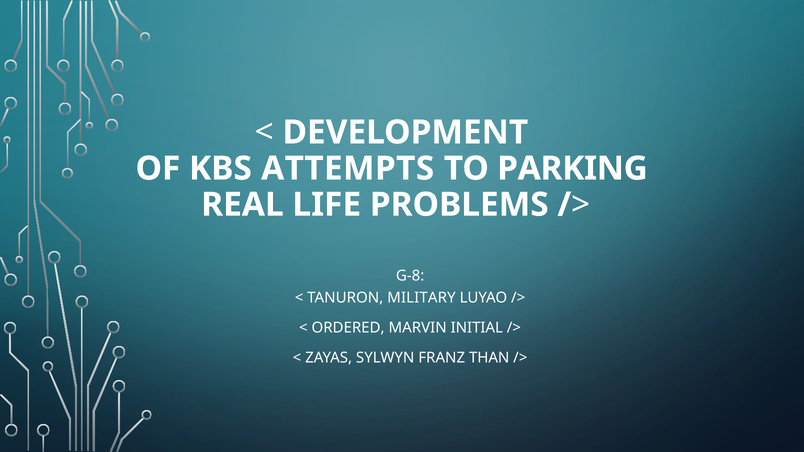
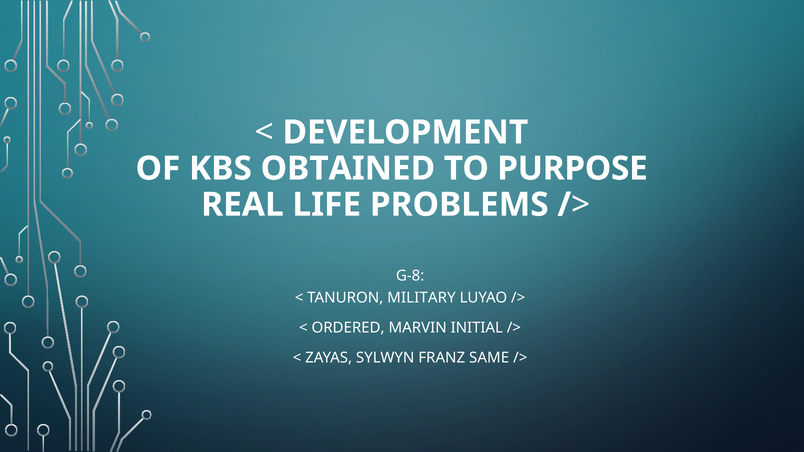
ATTEMPTS: ATTEMPTS -> OBTAINED
PARKING: PARKING -> PURPOSE
THAN: THAN -> SAME
